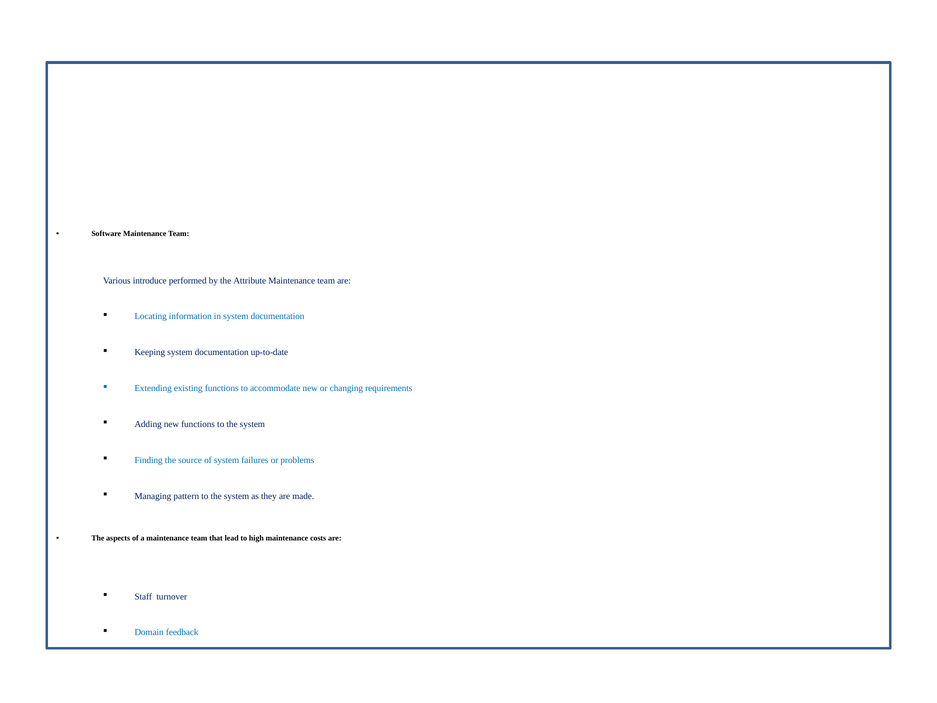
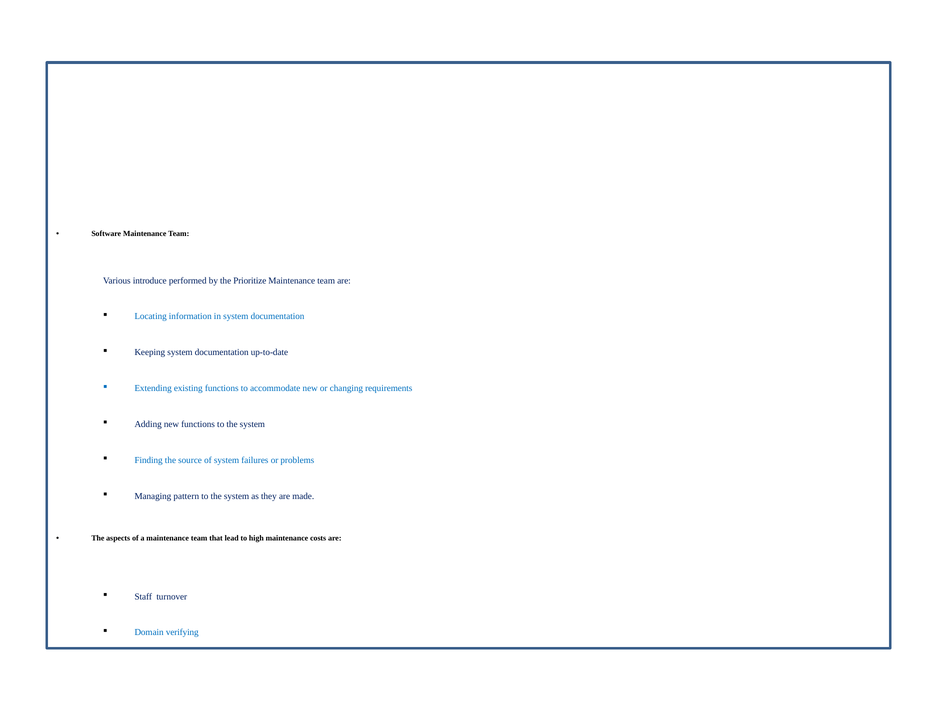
Attribute: Attribute -> Prioritize
feedback: feedback -> verifying
